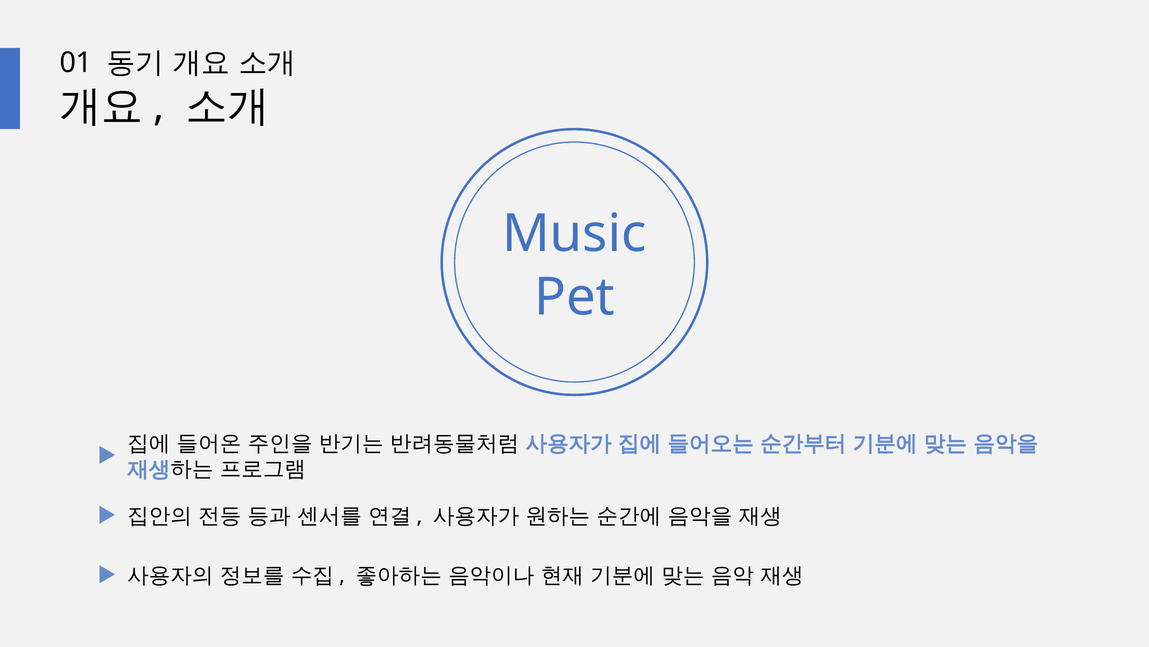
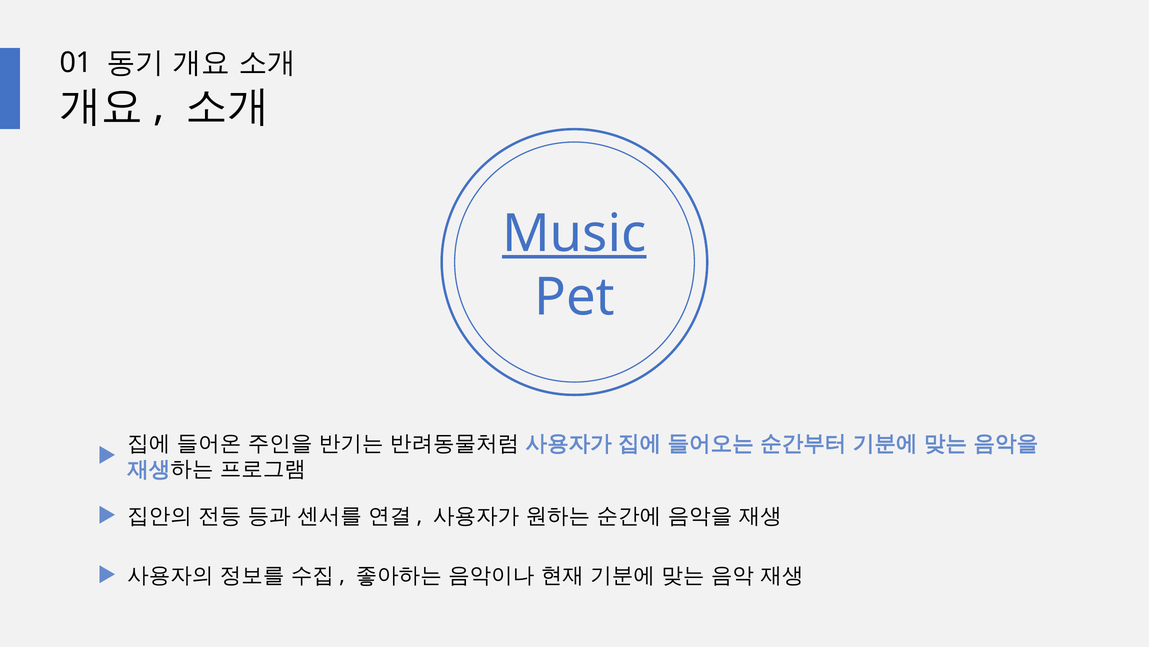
Music underline: none -> present
